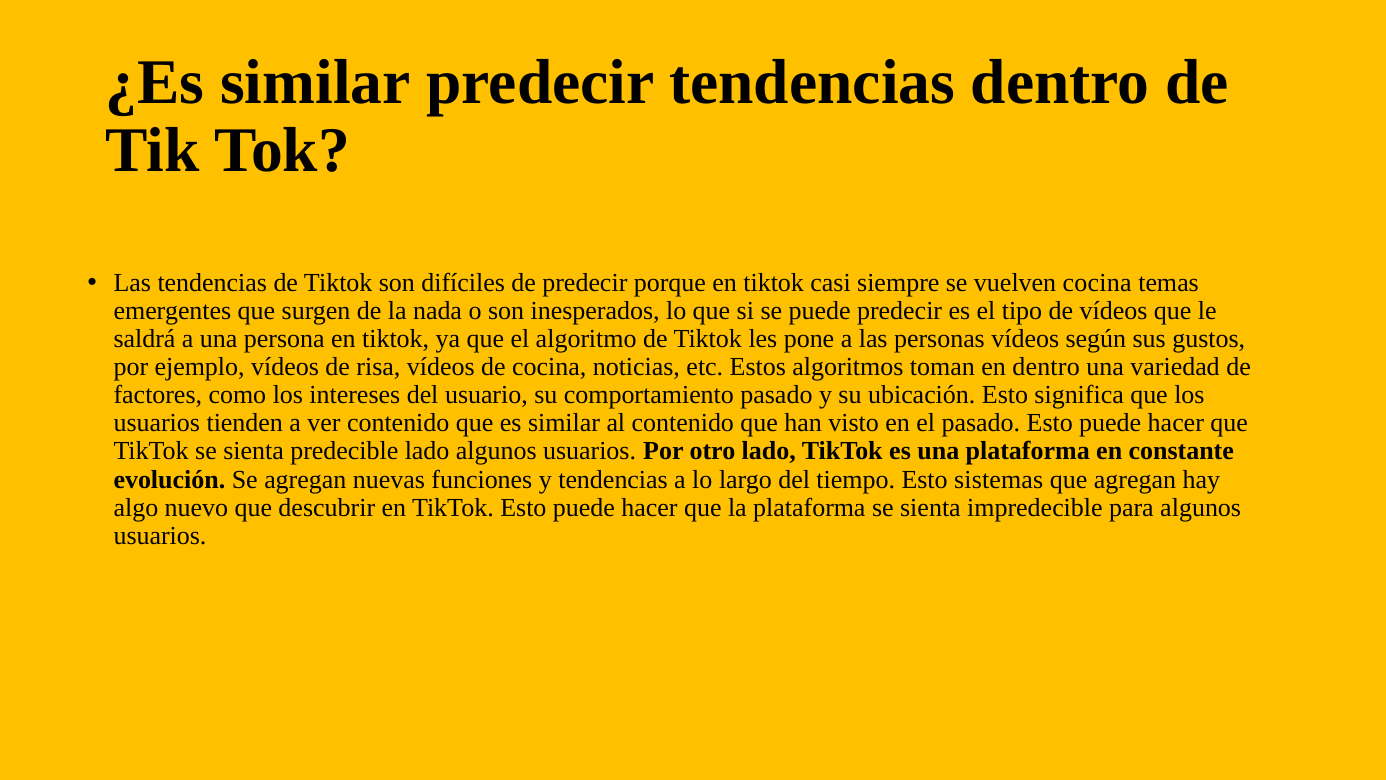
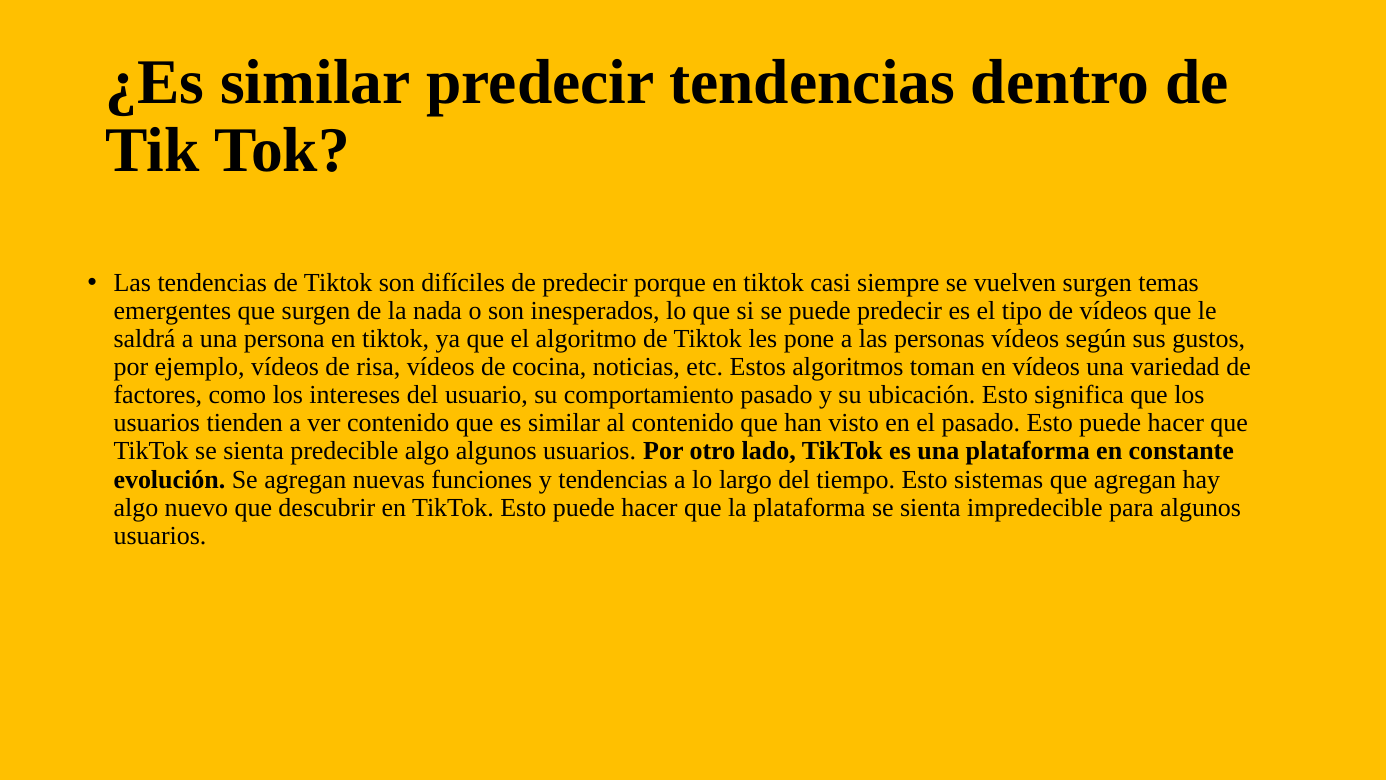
vuelven cocina: cocina -> surgen
en dentro: dentro -> vídeos
predecible lado: lado -> algo
